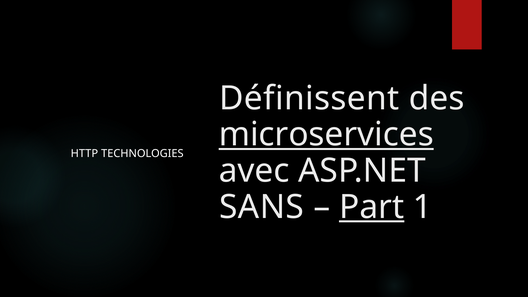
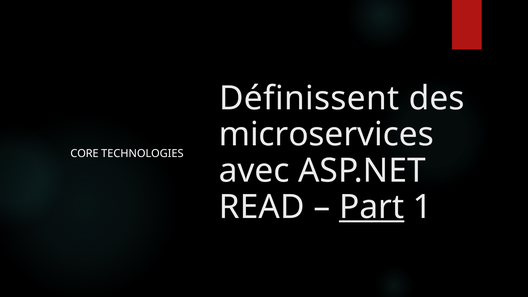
microservices underline: present -> none
HTTP: HTTP -> CORE
SANS: SANS -> READ
